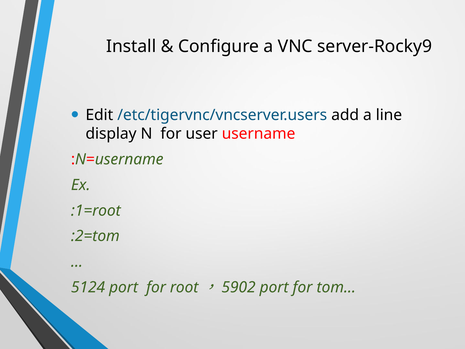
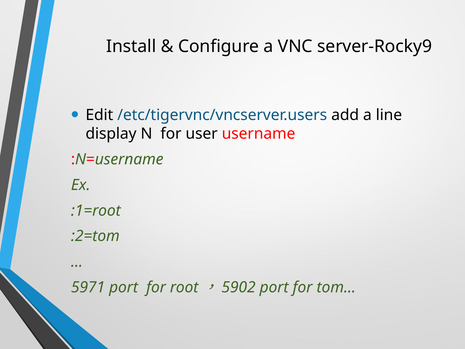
5124: 5124 -> 5971
